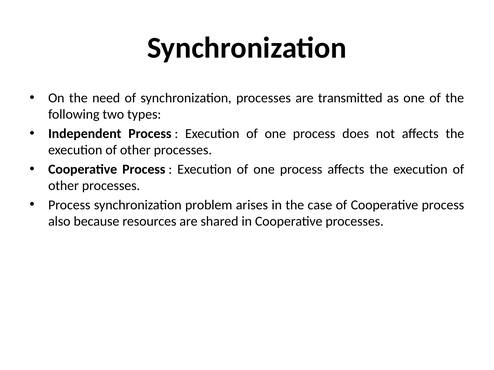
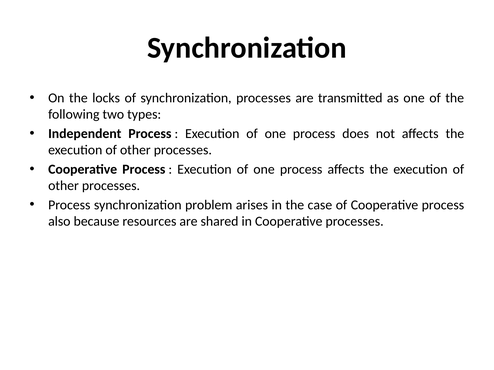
need: need -> locks
